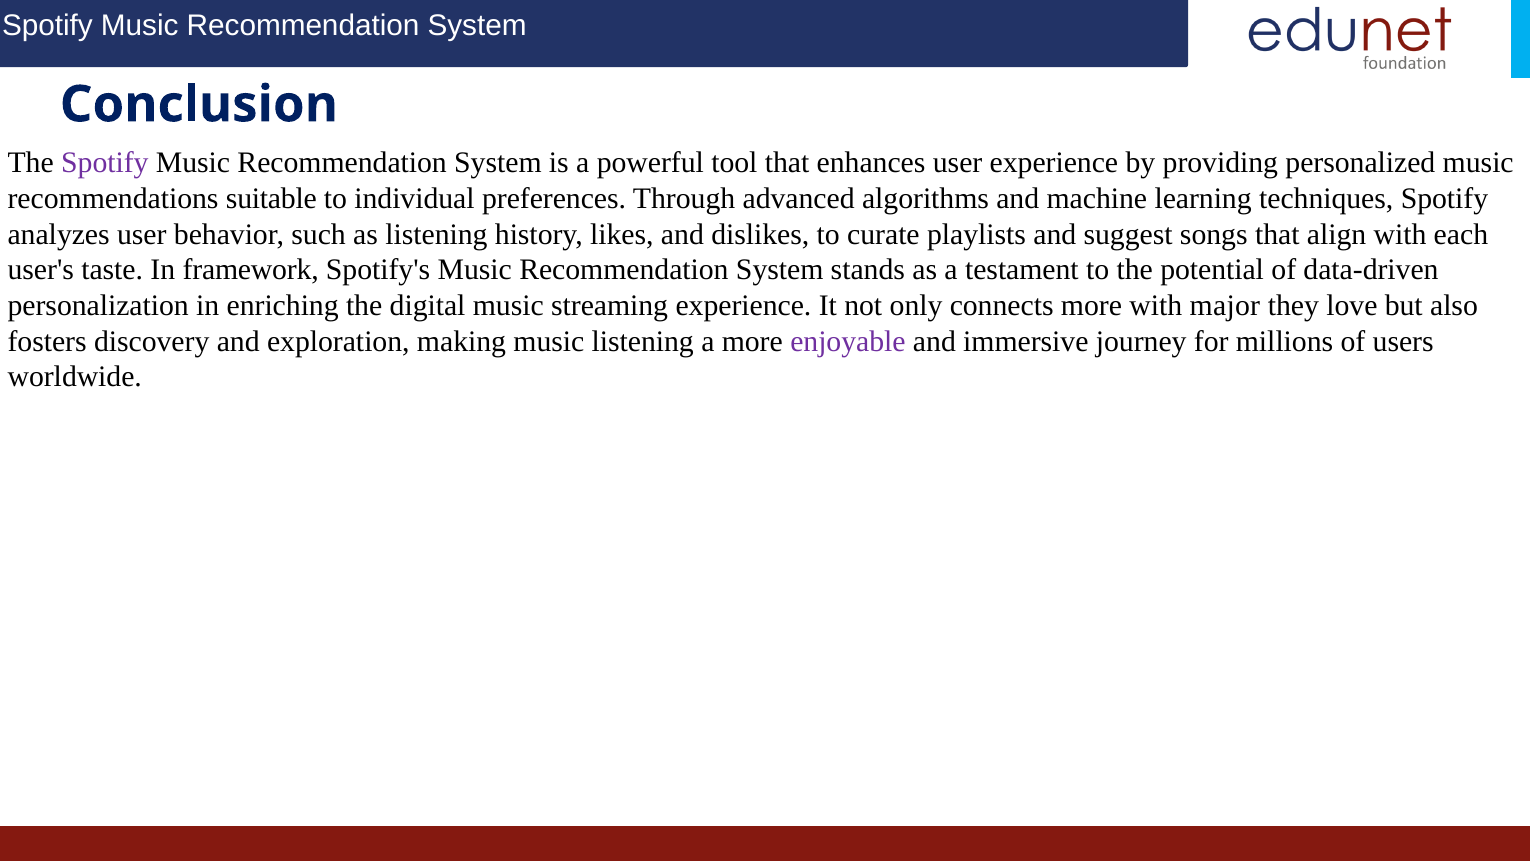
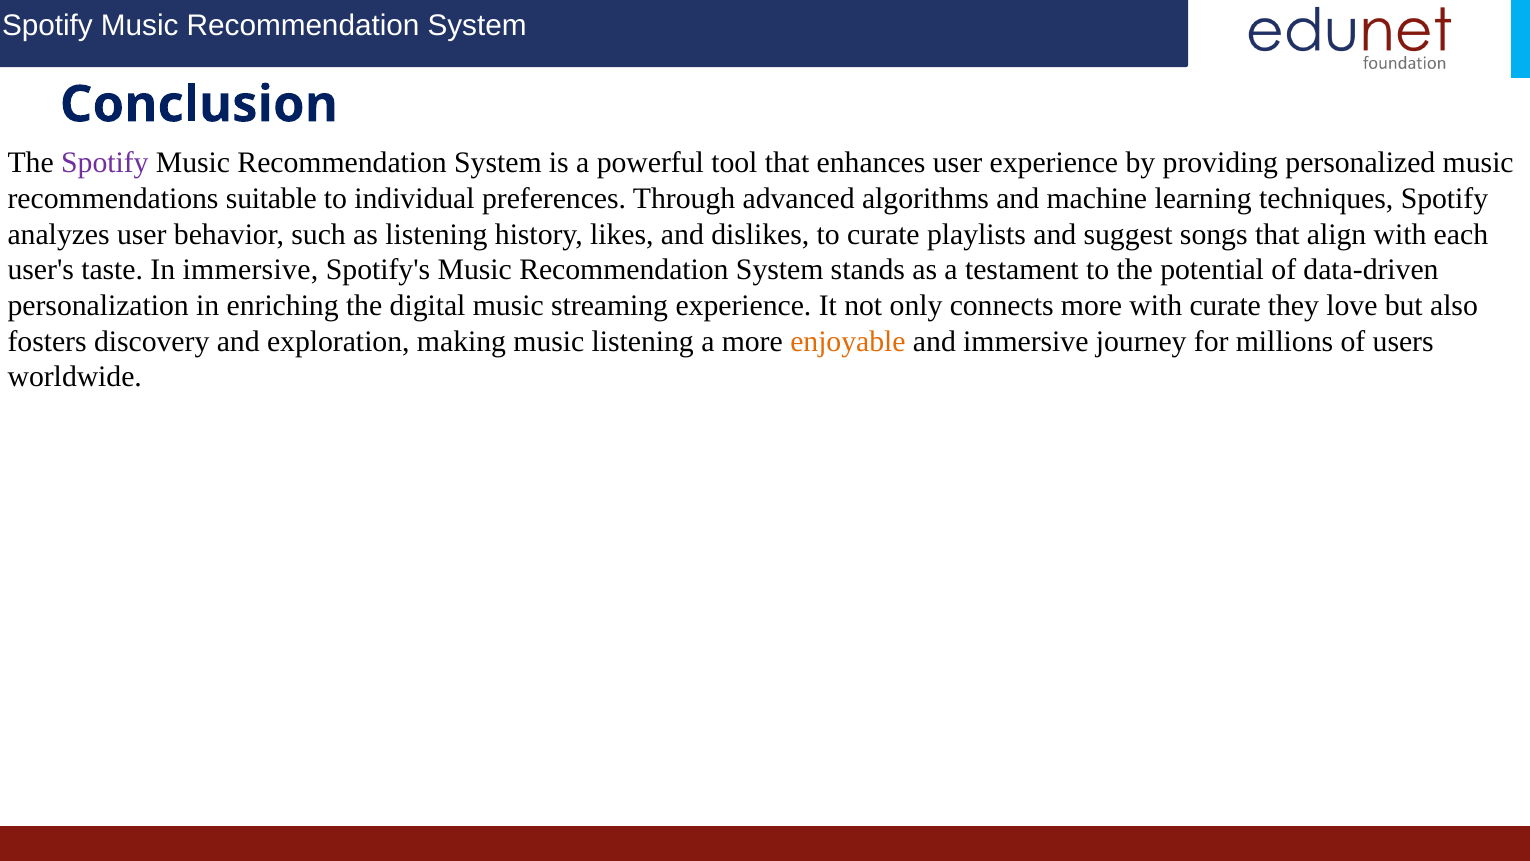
In framework: framework -> immersive
with major: major -> curate
enjoyable colour: purple -> orange
